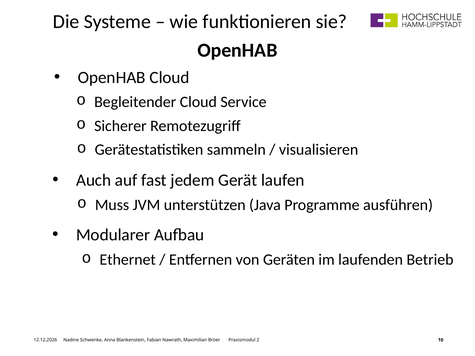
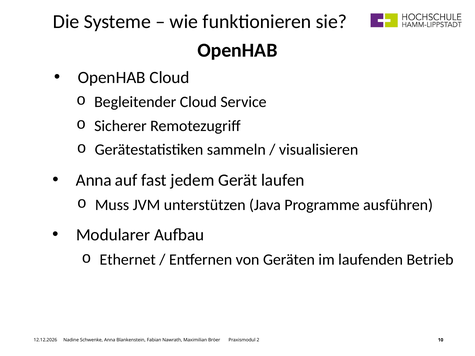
Auch at (94, 180): Auch -> Anna
